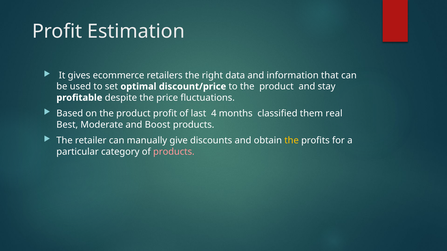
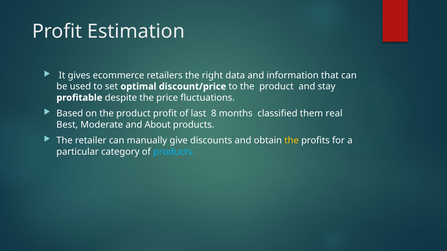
4: 4 -> 8
Boost: Boost -> About
products at (174, 152) colour: pink -> light blue
